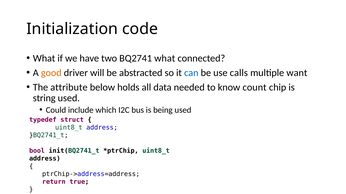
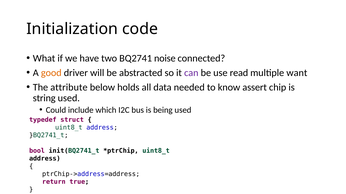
BQ2741 what: what -> noise
can colour: blue -> purple
calls: calls -> read
count: count -> assert
